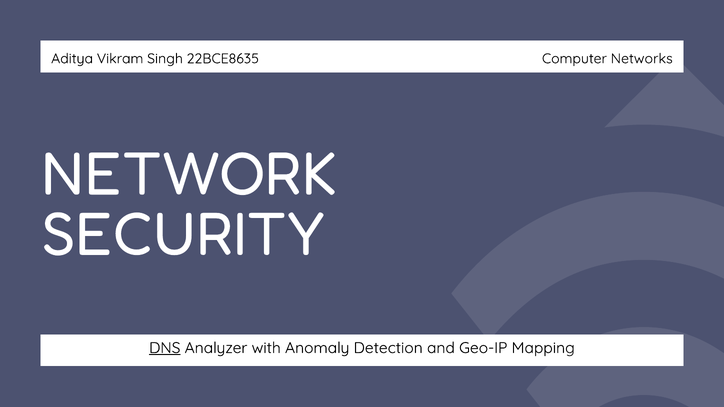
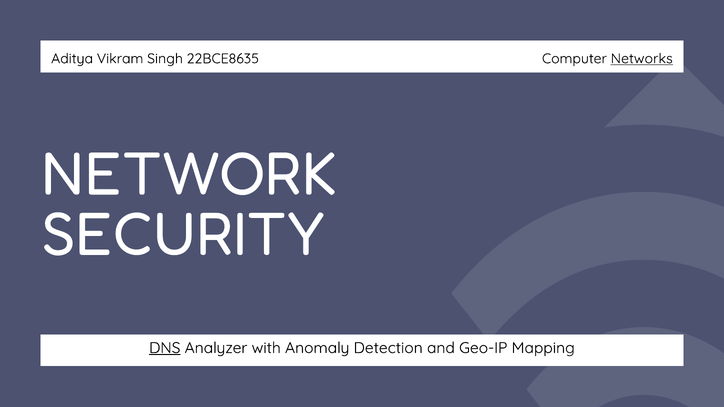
Networks underline: none -> present
